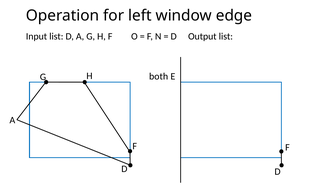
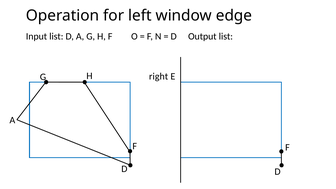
both: both -> right
